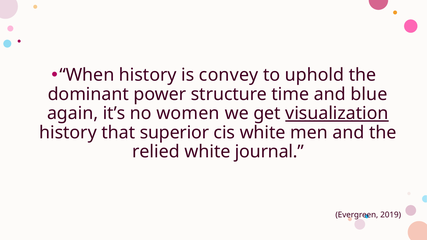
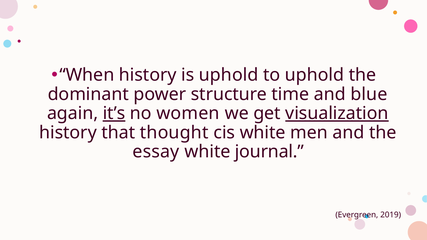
is convey: convey -> uphold
it’s underline: none -> present
superior: superior -> thought
relied: relied -> essay
